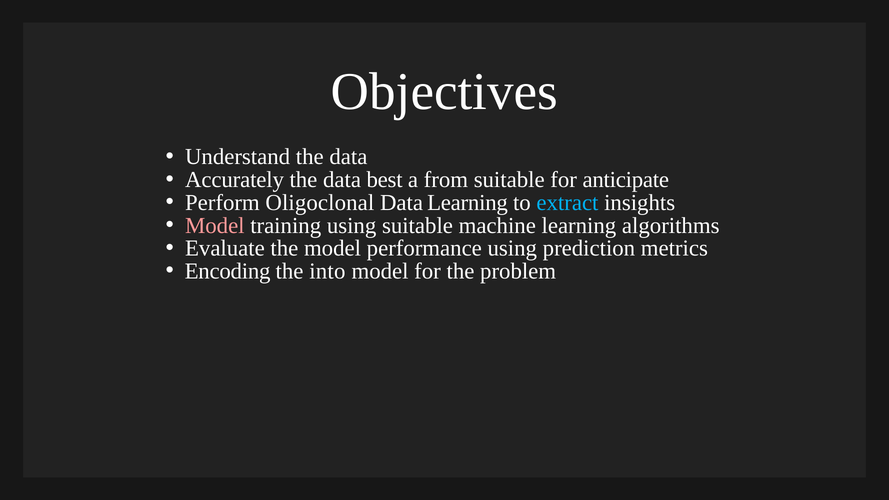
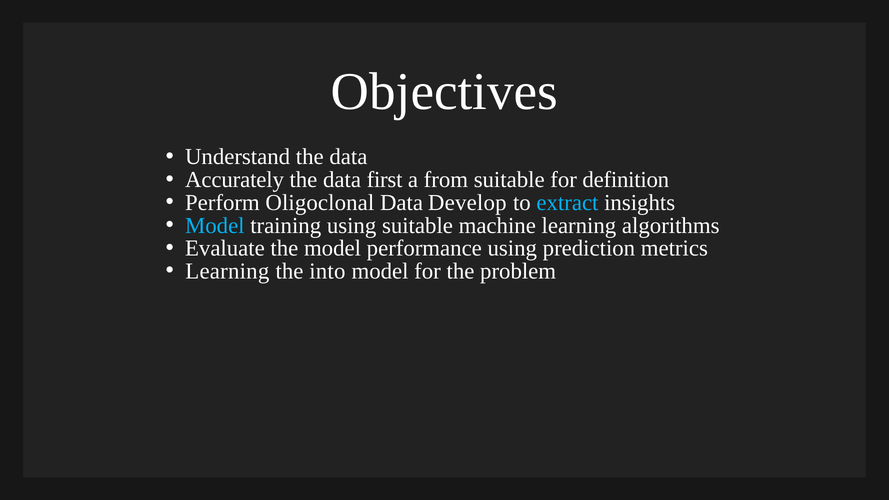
best: best -> first
anticipate: anticipate -> definition
Data Learning: Learning -> Develop
Model at (215, 225) colour: pink -> light blue
Encoding at (228, 271): Encoding -> Learning
